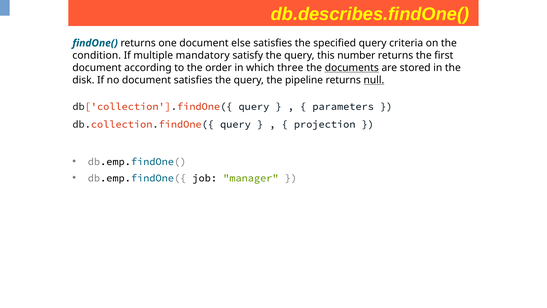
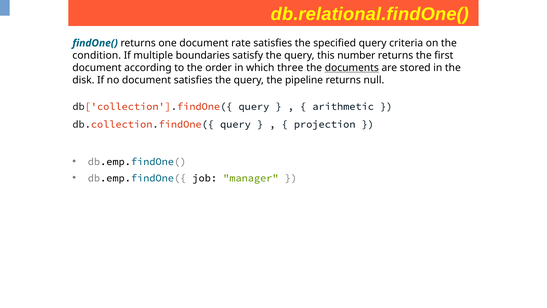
db.describes.findOne(: db.describes.findOne( -> db.relational.findOne(
else: else -> rate
mandatory: mandatory -> boundaries
null underline: present -> none
parameters: parameters -> arithmetic
